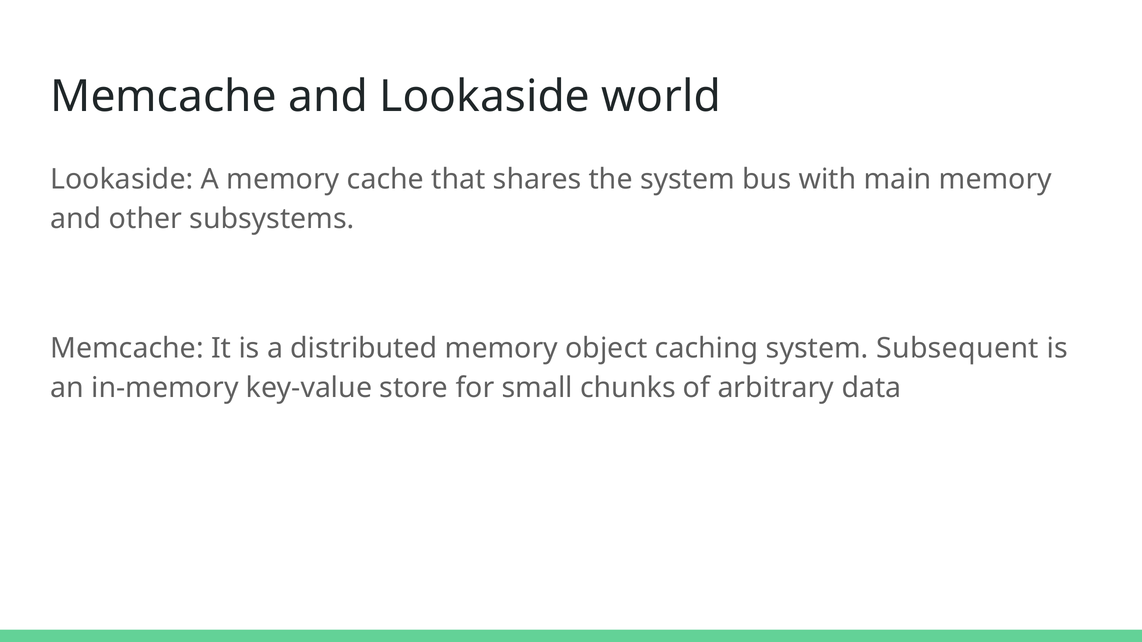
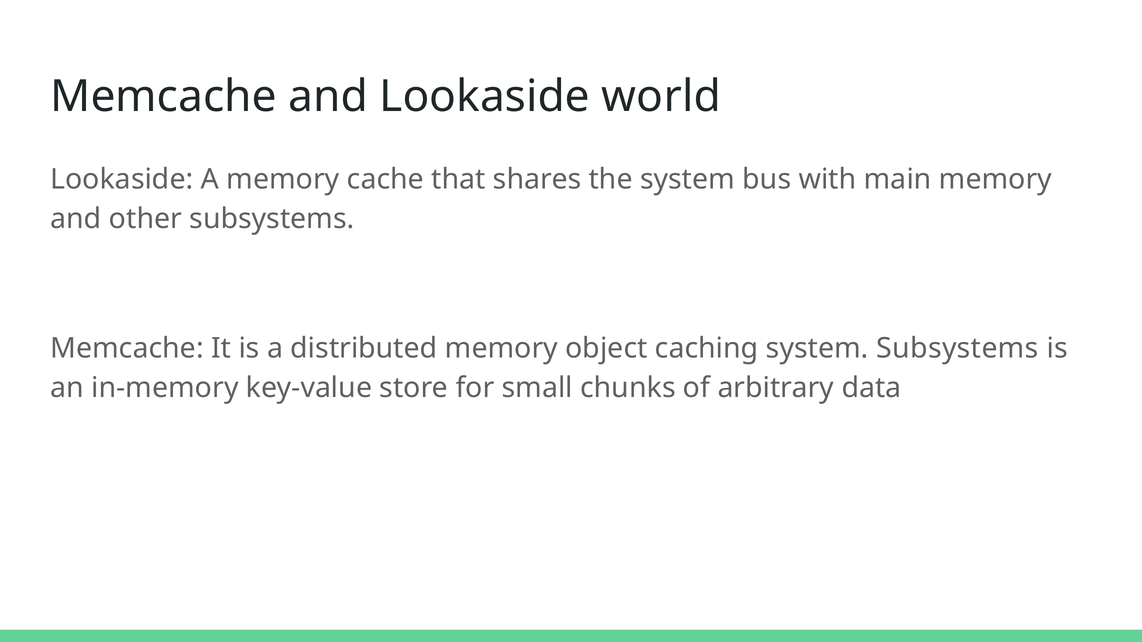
system Subsequent: Subsequent -> Subsystems
